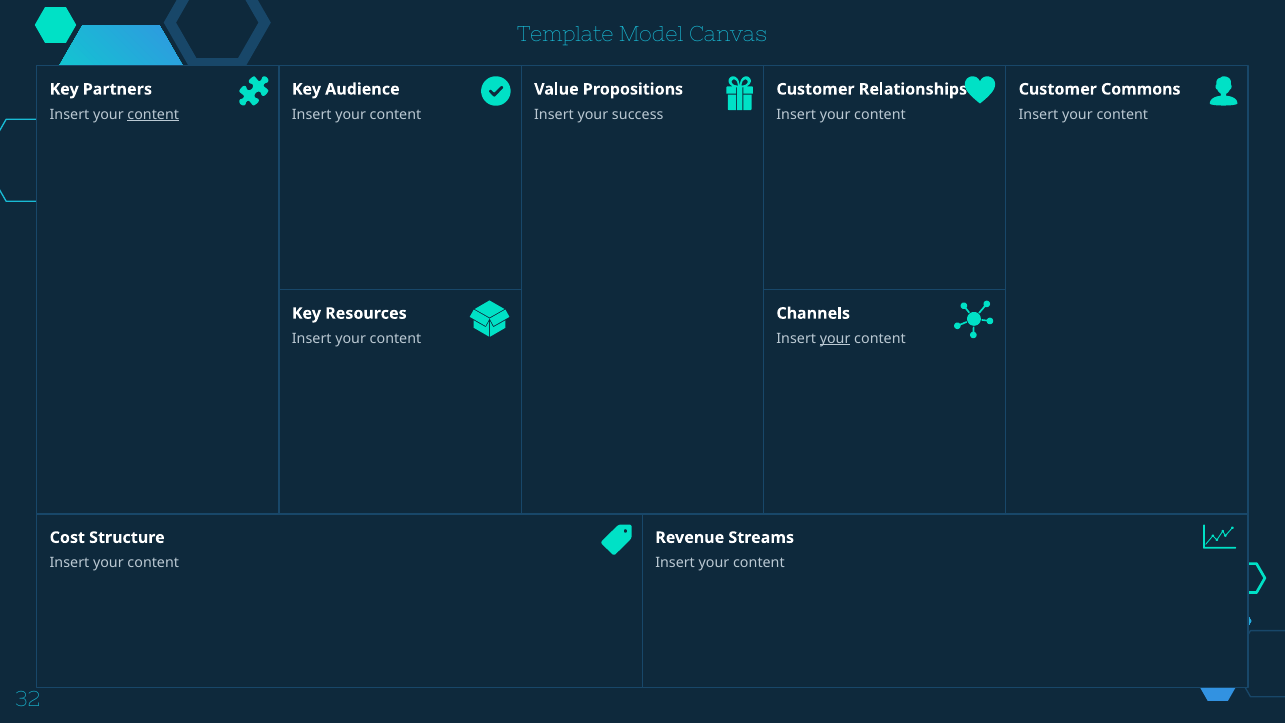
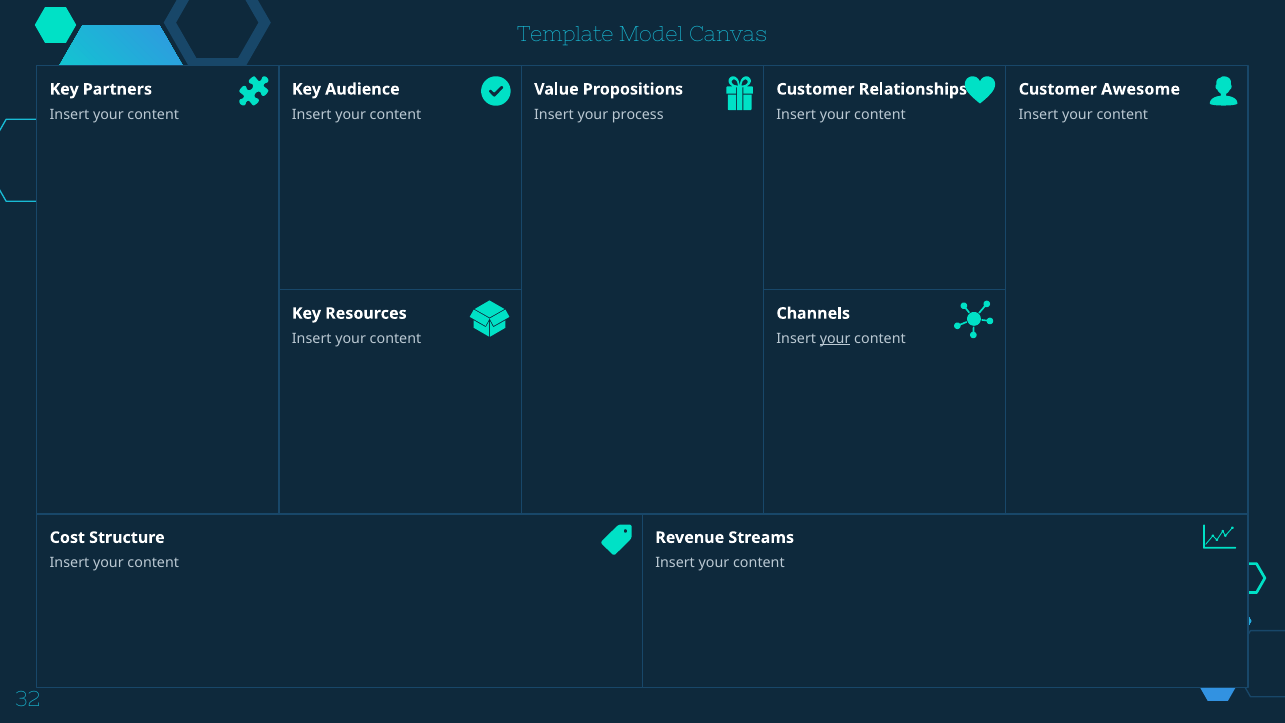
Commons: Commons -> Awesome
content at (153, 114) underline: present -> none
success: success -> process
